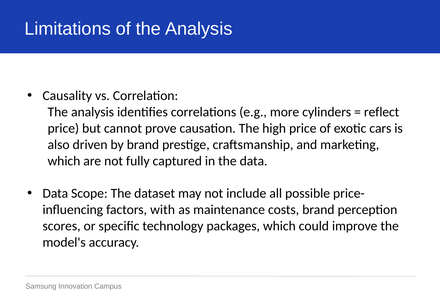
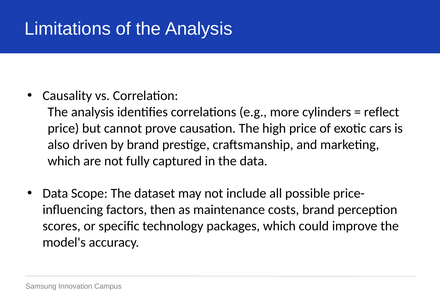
with: with -> then
